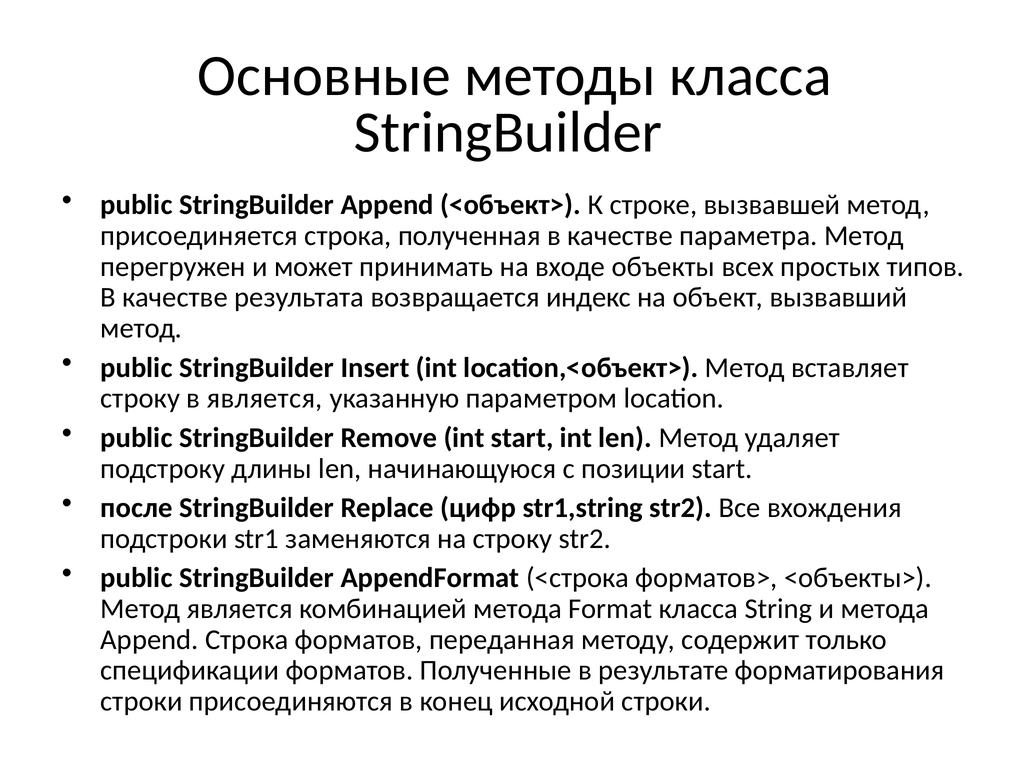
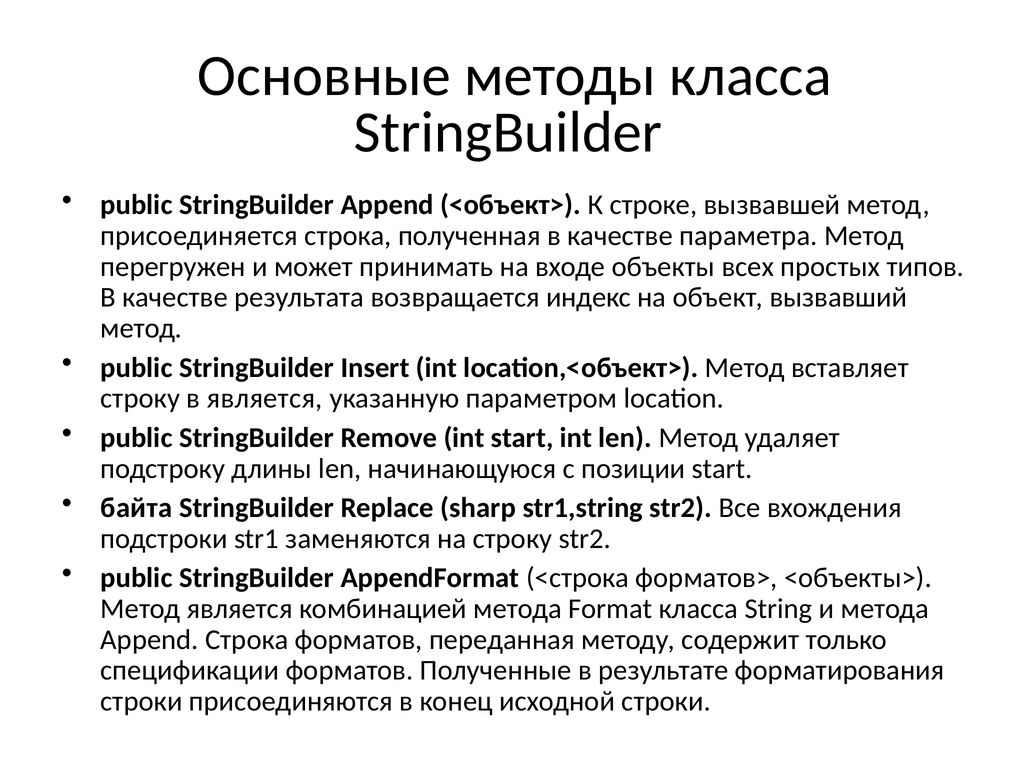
после: после -> байта
цифр: цифр -> sharp
